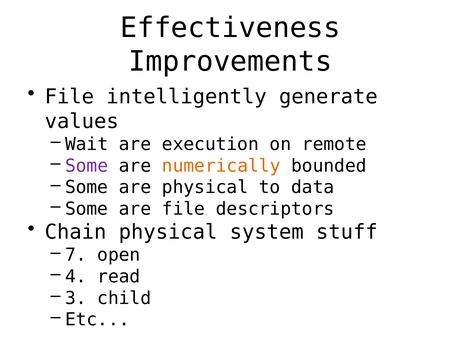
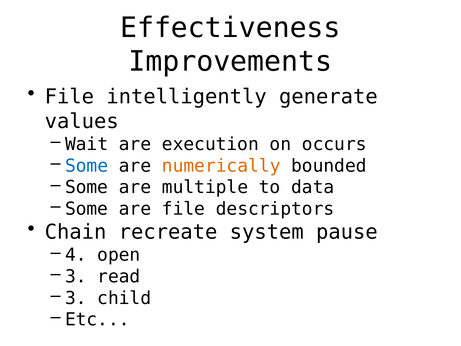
remote: remote -> occurs
Some at (87, 166) colour: purple -> blue
are physical: physical -> multiple
Chain physical: physical -> recreate
stuff: stuff -> pause
7: 7 -> 4
4 at (76, 276): 4 -> 3
